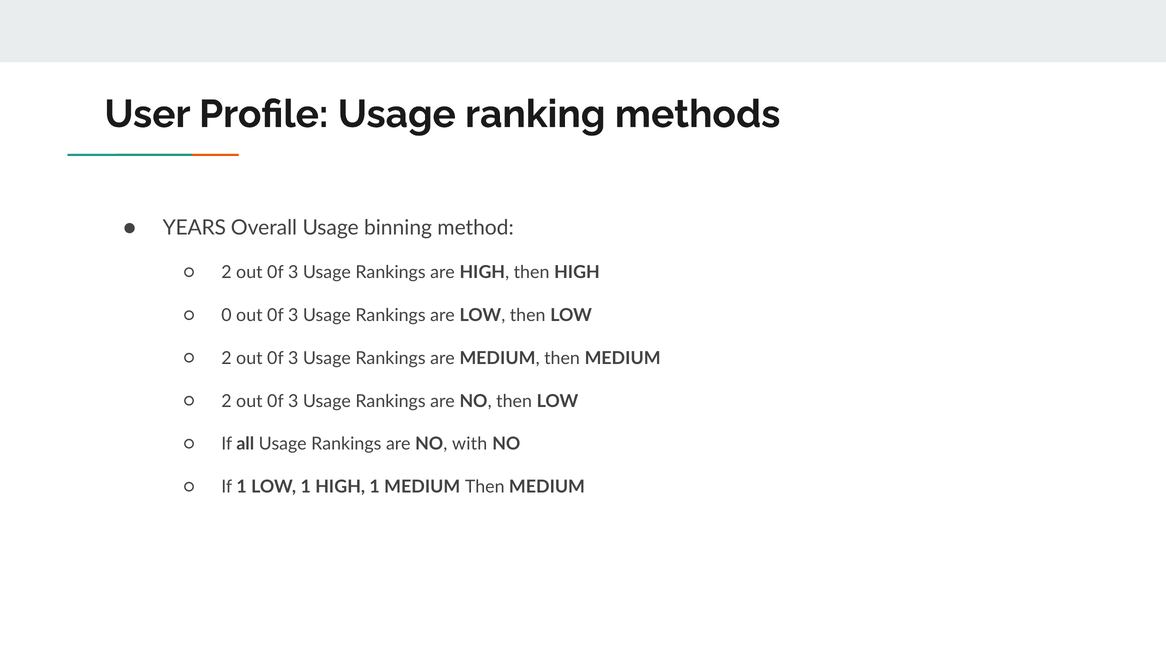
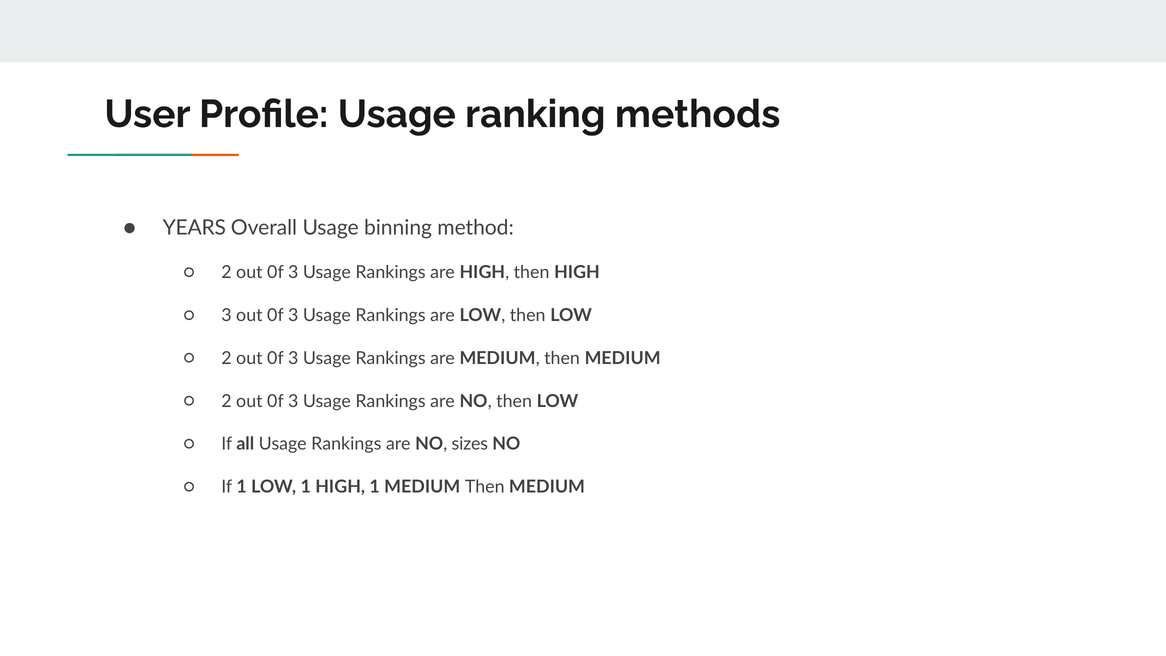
0 at (226, 315): 0 -> 3
with: with -> sizes
